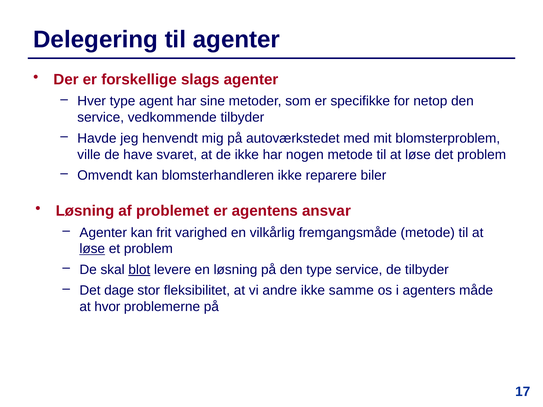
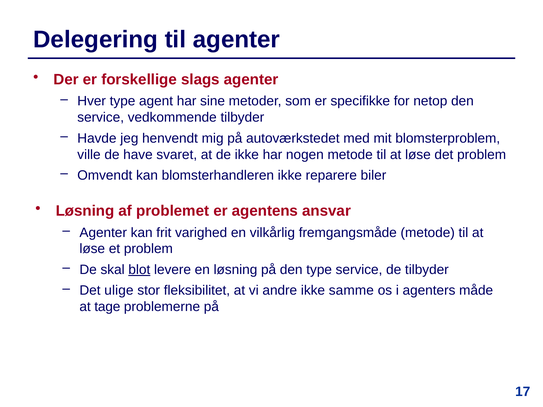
løse at (92, 249) underline: present -> none
dage: dage -> ulige
hvor: hvor -> tage
